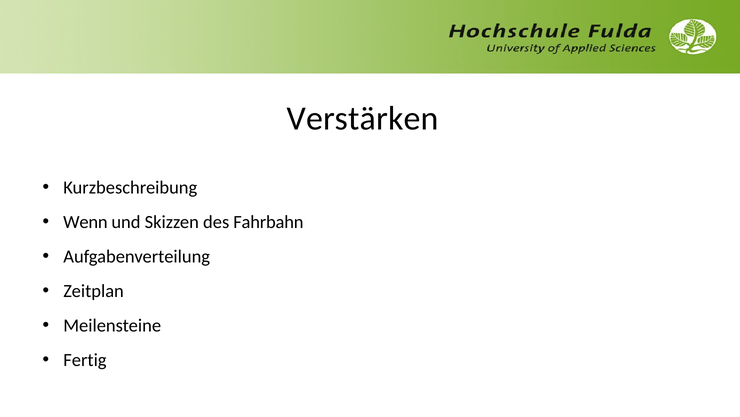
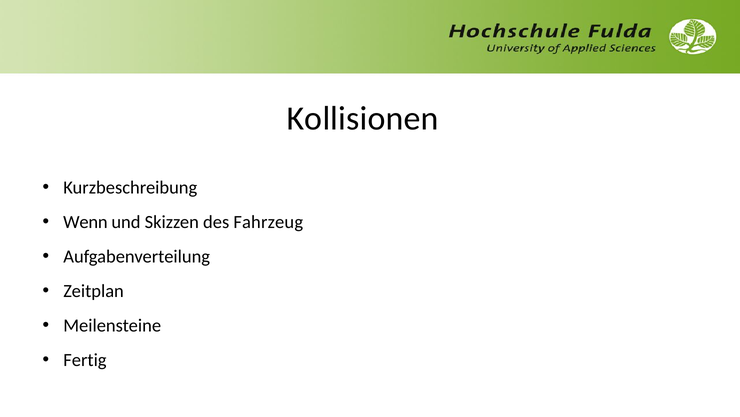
Verstärken: Verstärken -> Kollisionen
Fahrbahn: Fahrbahn -> Fahrzeug
